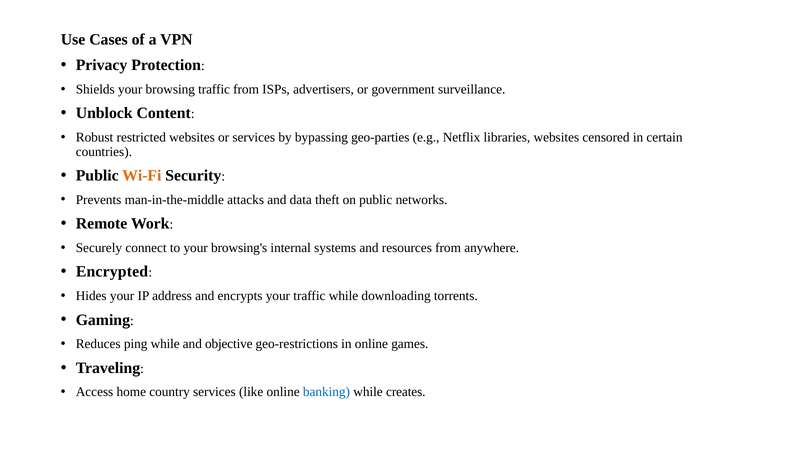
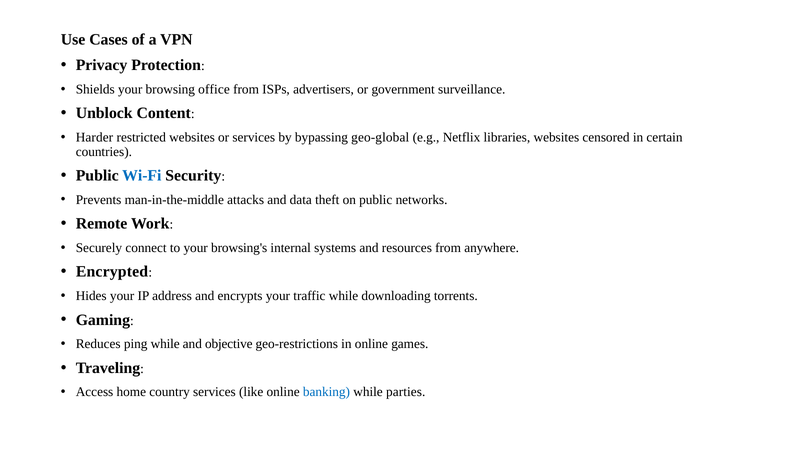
browsing traffic: traffic -> office
Robust: Robust -> Harder
geo-parties: geo-parties -> geo-global
Wi-Fi colour: orange -> blue
creates: creates -> parties
